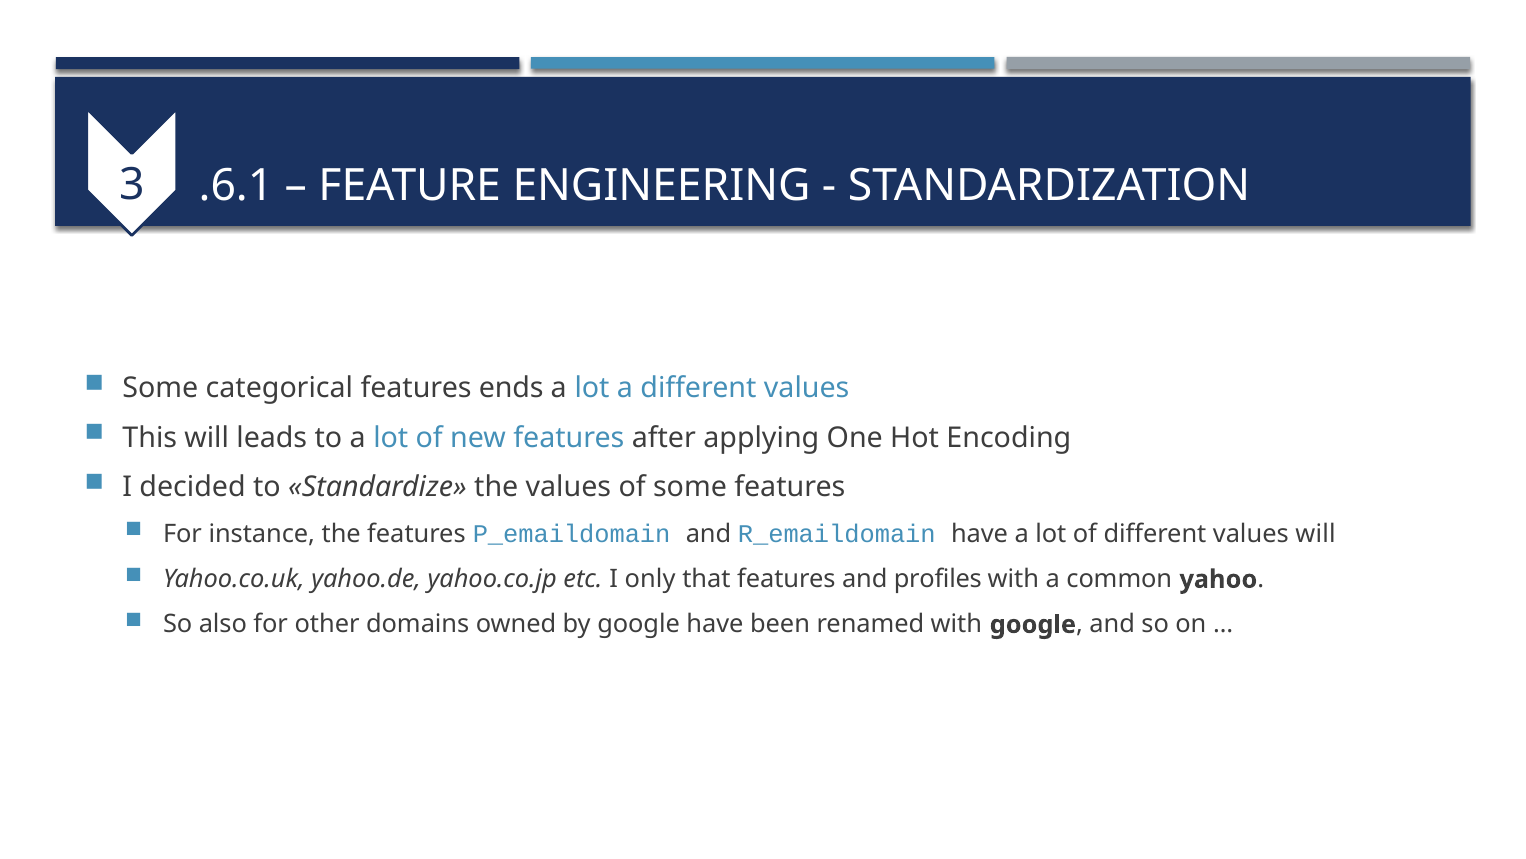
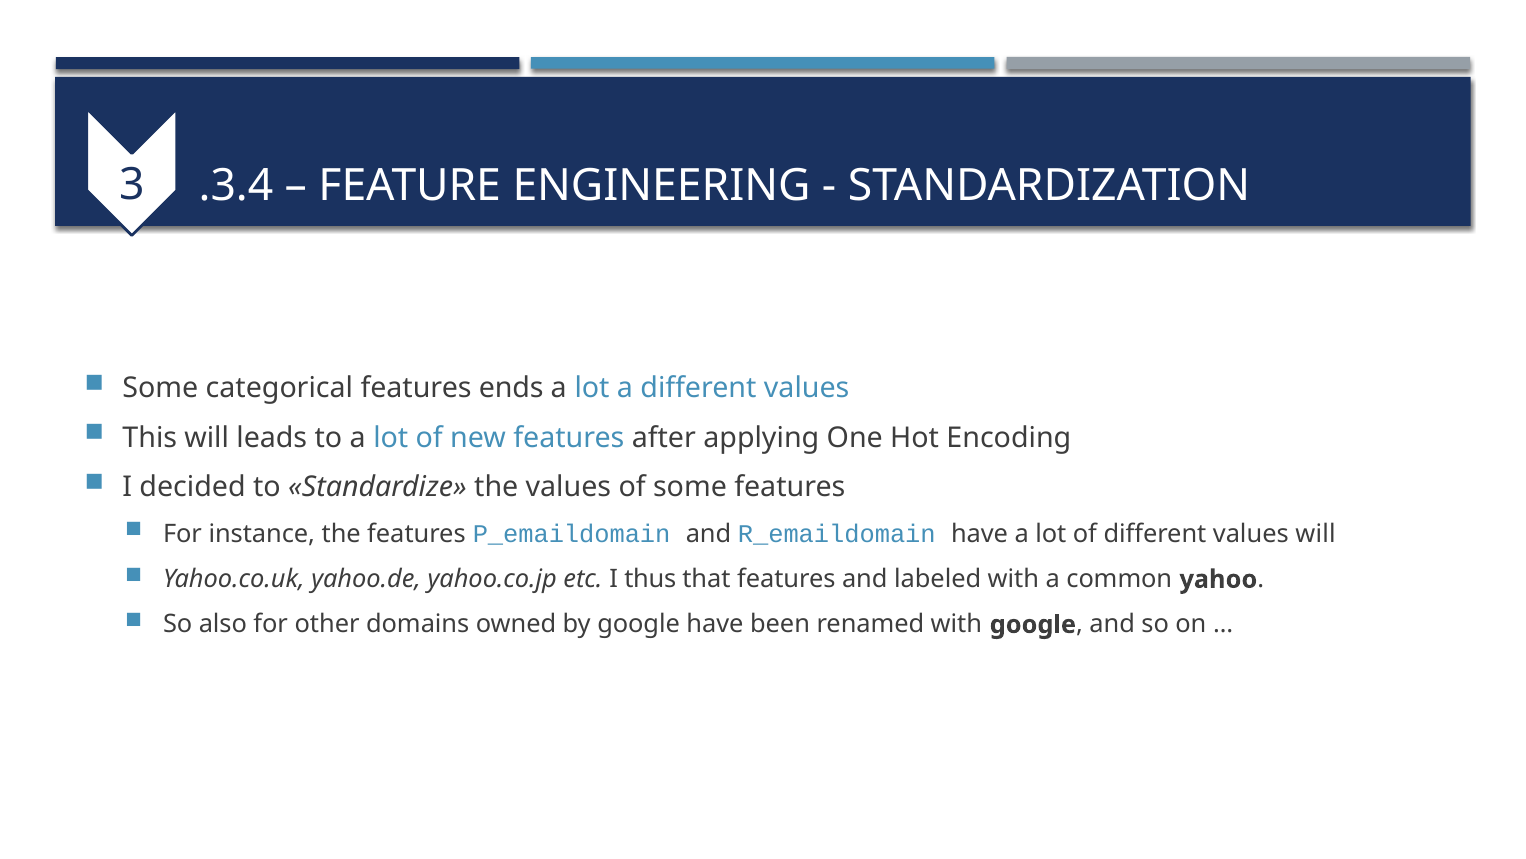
.6.1: .6.1 -> .3.4
only: only -> thus
profiles: profiles -> labeled
